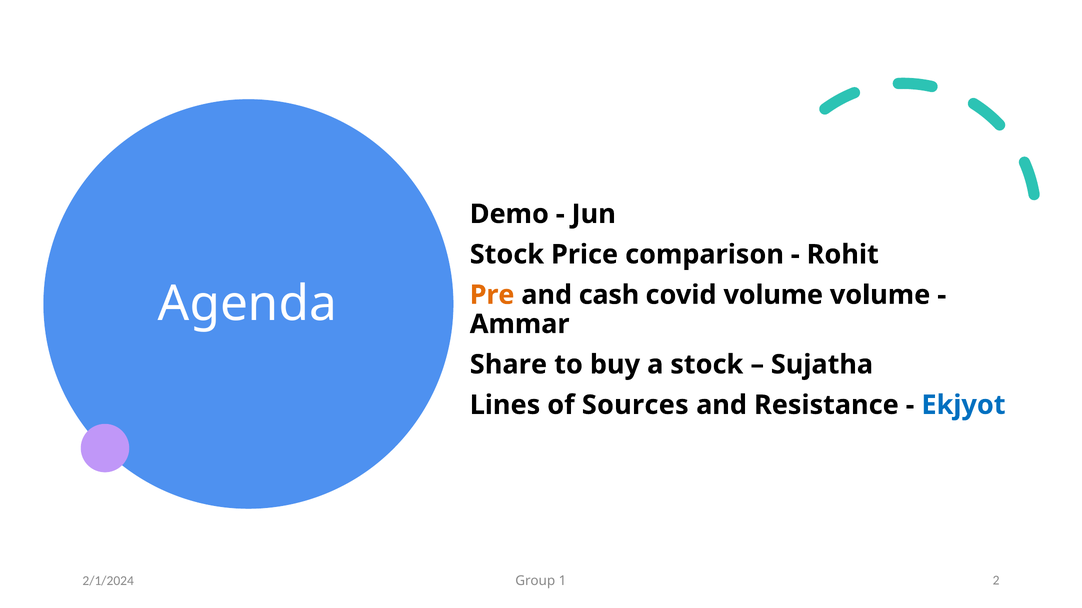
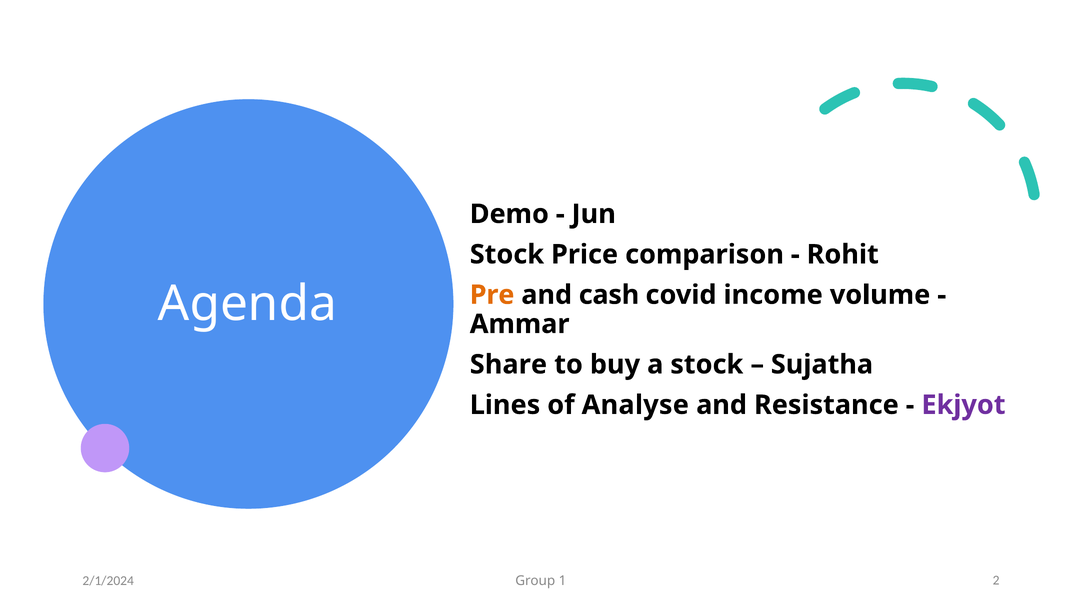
covid volume: volume -> income
Sources: Sources -> Analyse
Ekjyot colour: blue -> purple
